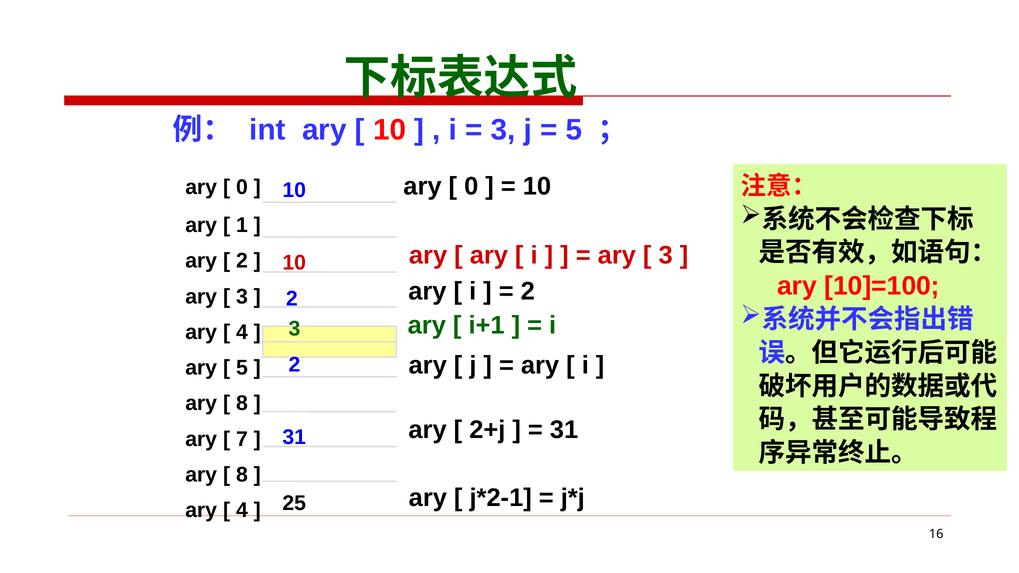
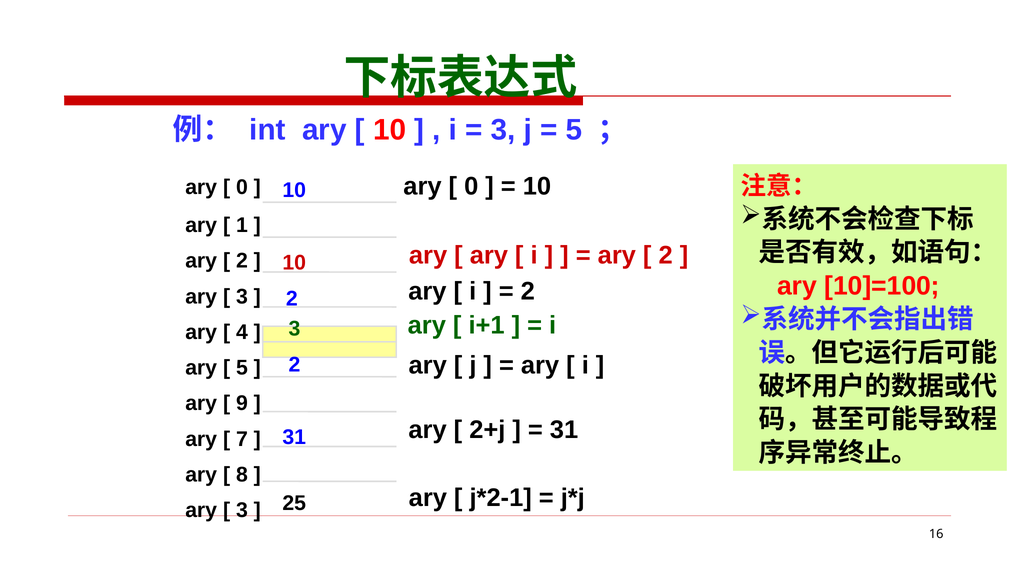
3 at (666, 255): 3 -> 2
8 at (242, 404): 8 -> 9
4 at (242, 511): 4 -> 3
